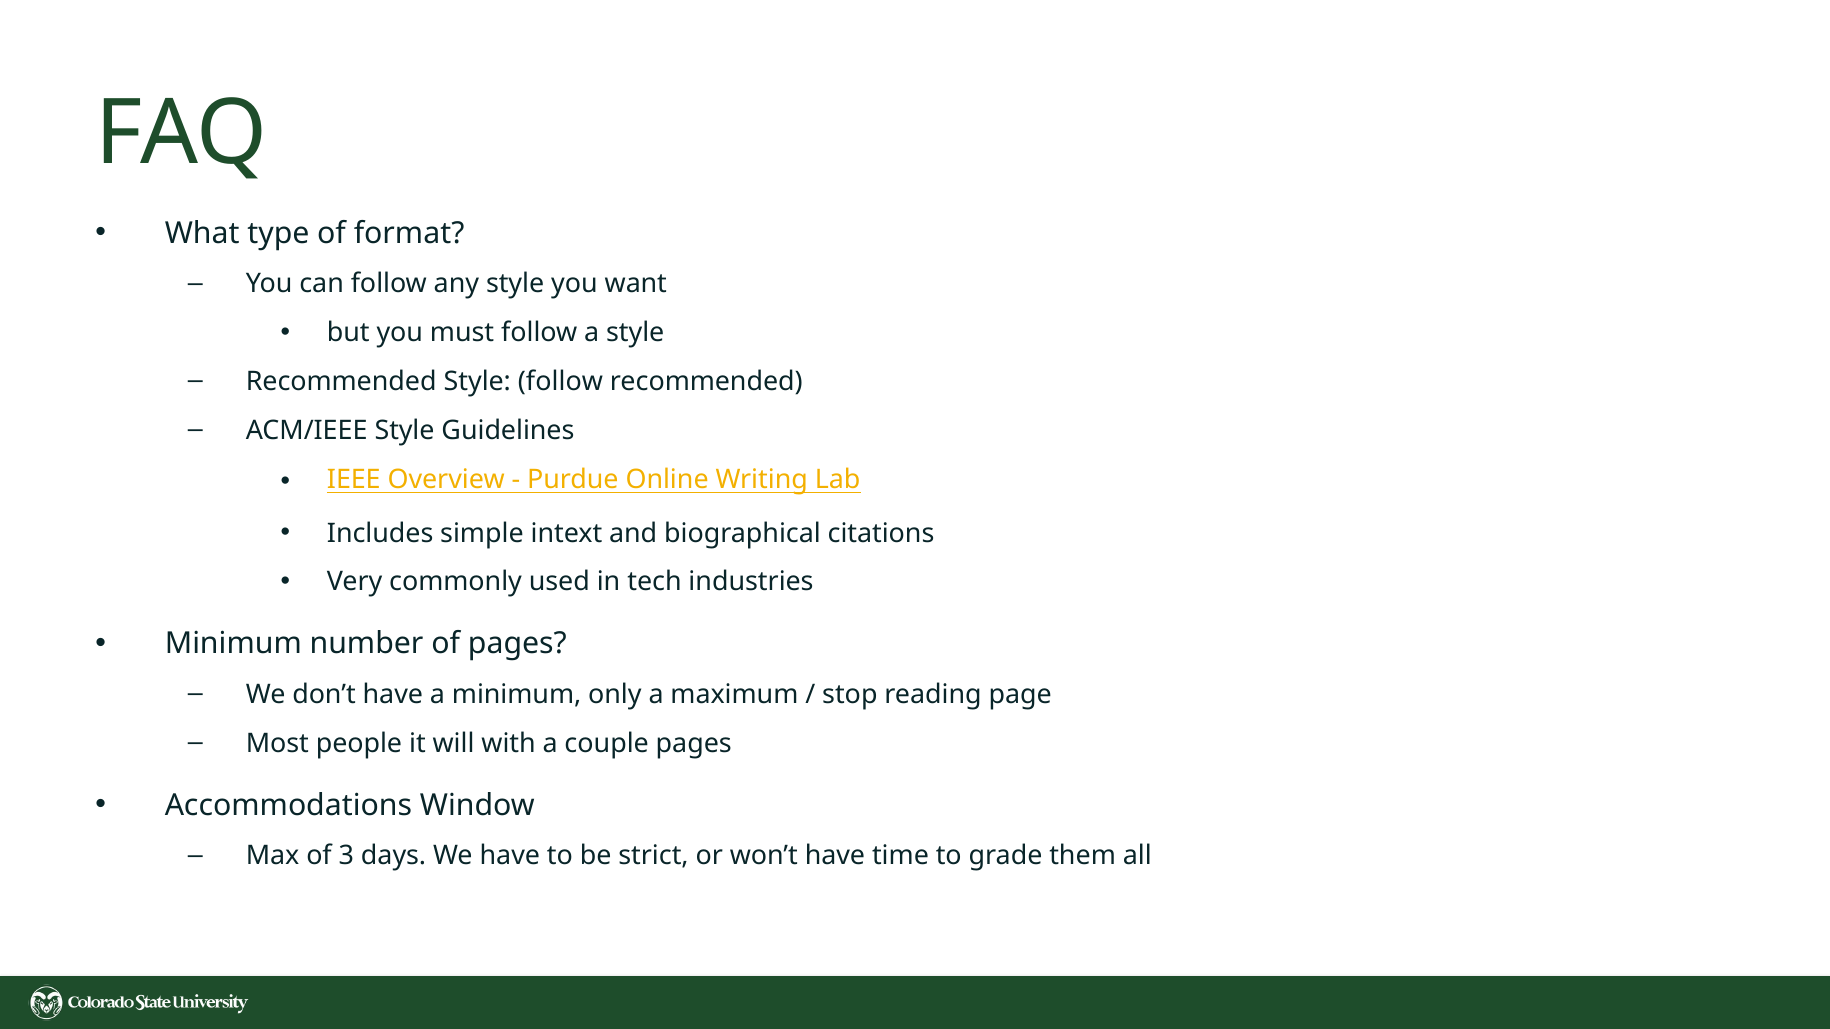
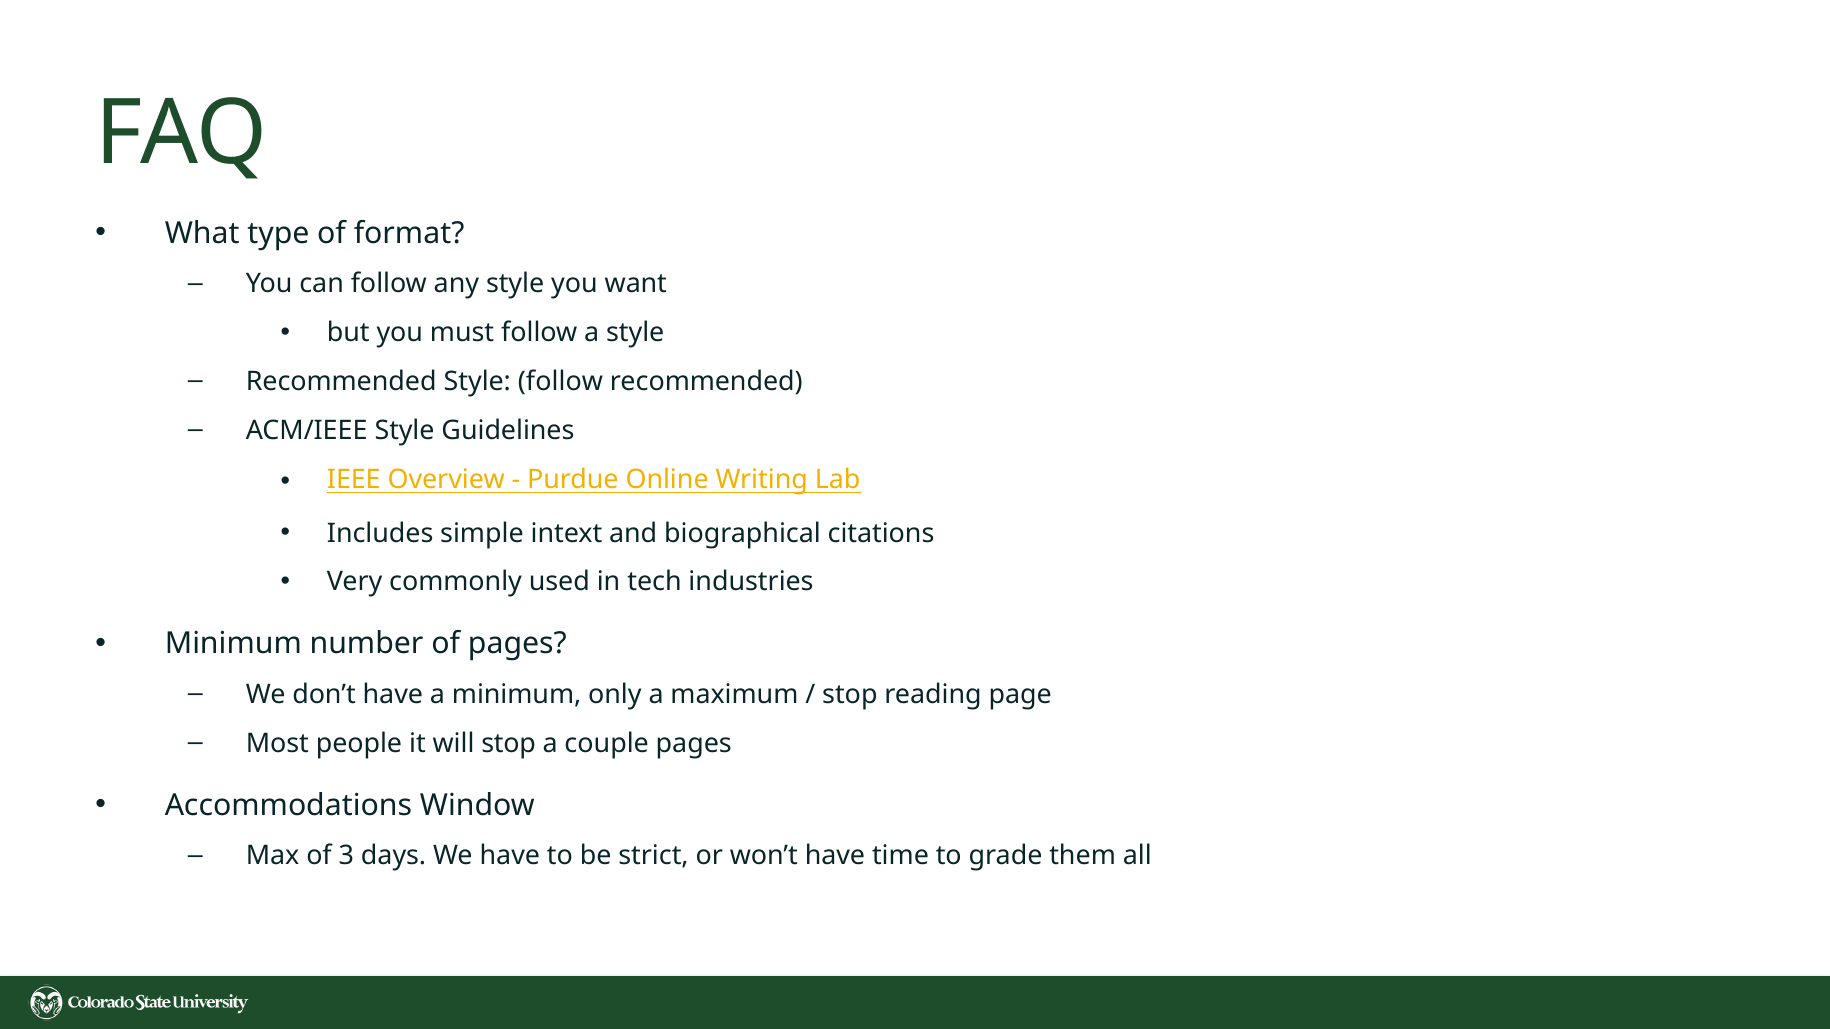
will with: with -> stop
